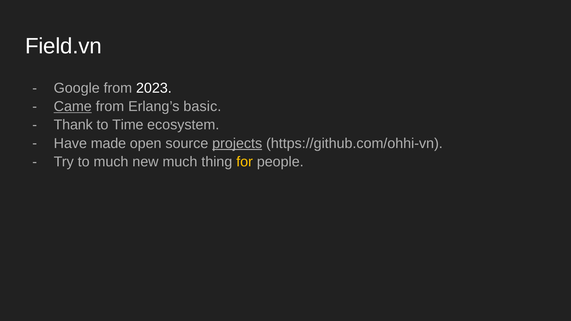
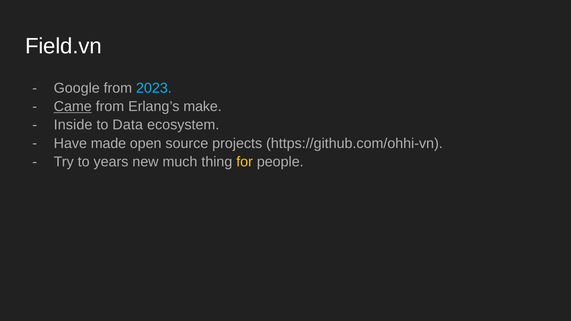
2023 colour: white -> light blue
basic: basic -> make
Thank: Thank -> Inside
Time: Time -> Data
projects underline: present -> none
to much: much -> years
